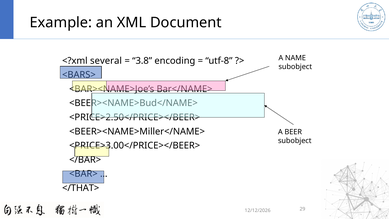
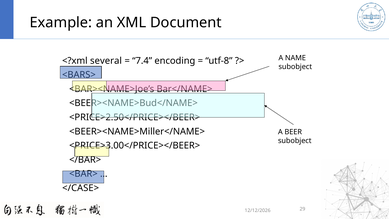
3.8: 3.8 -> 7.4
</THAT>: </THAT> -> </CASE>
